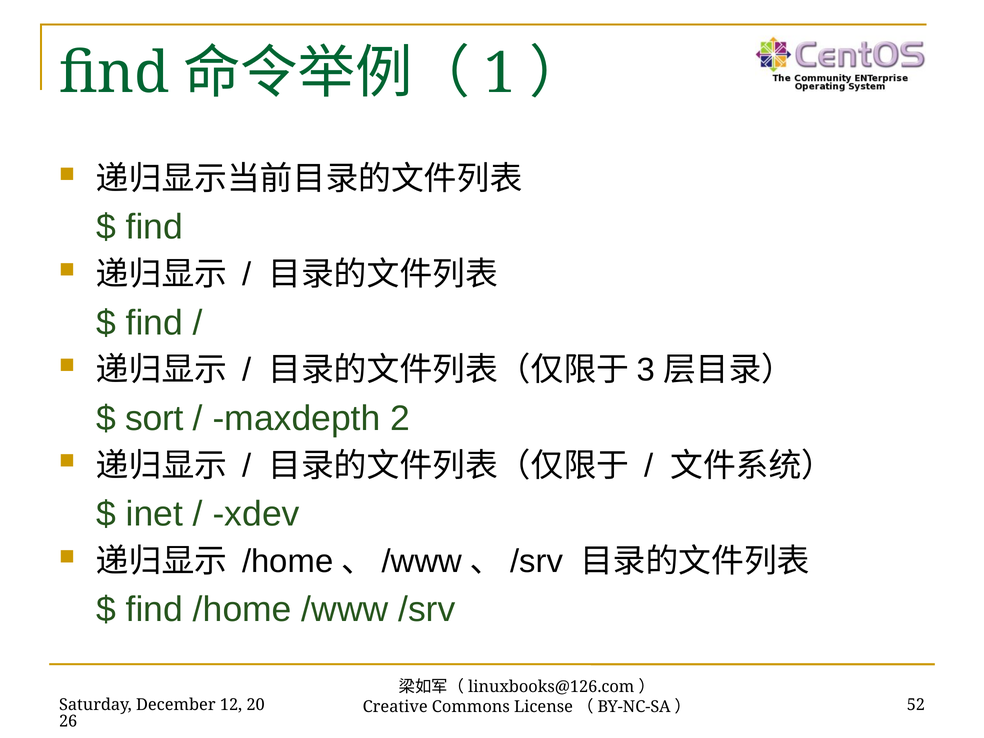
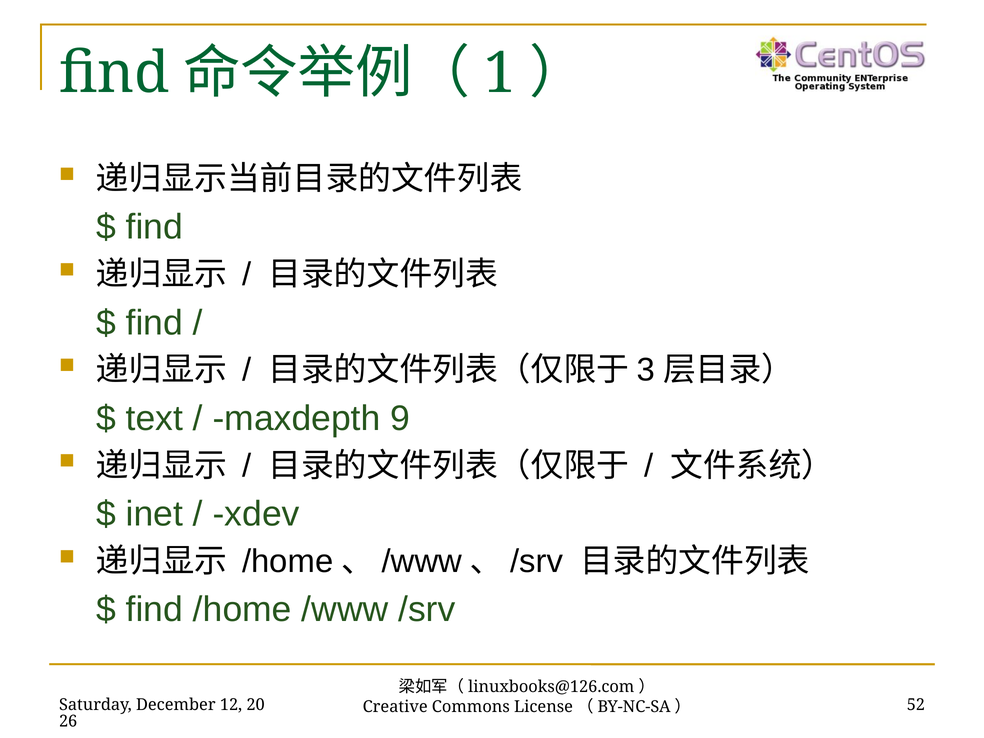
sort: sort -> text
2: 2 -> 9
